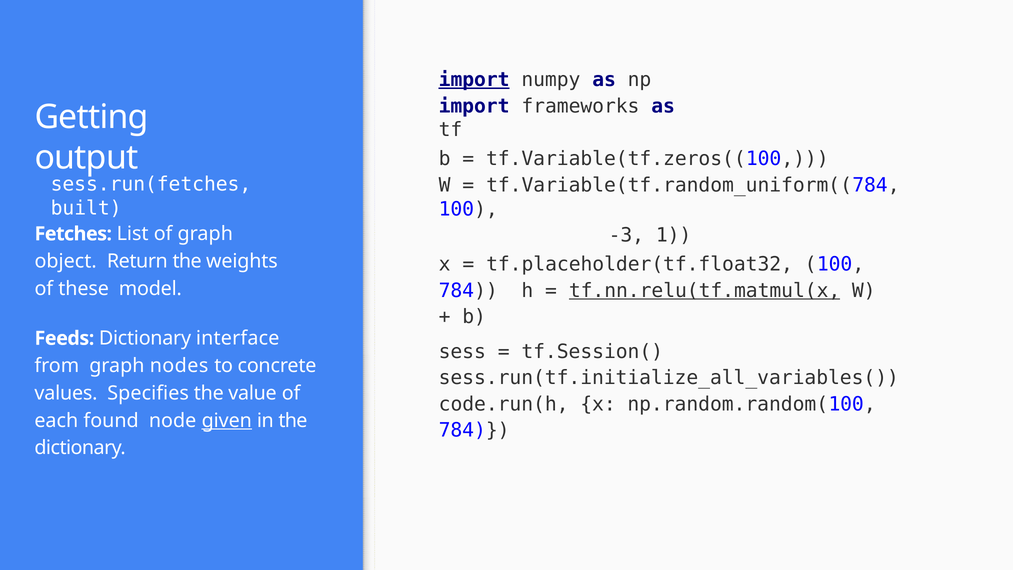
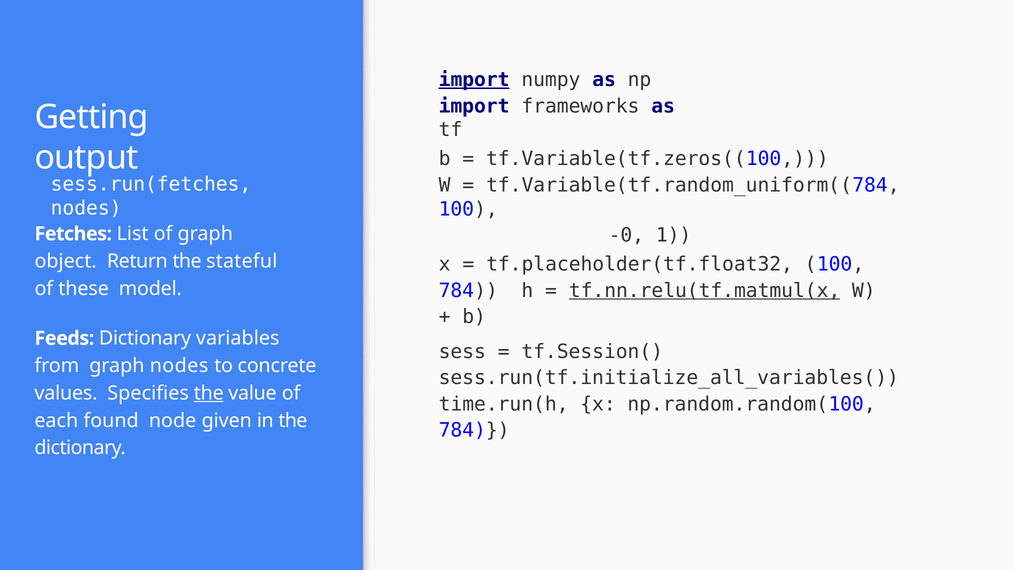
built at (86, 208): built -> nodes
-3: -3 -> -0
weights: weights -> stateful
interface: interface -> variables
the at (209, 393) underline: none -> present
code.run(h: code.run(h -> time.run(h
given underline: present -> none
